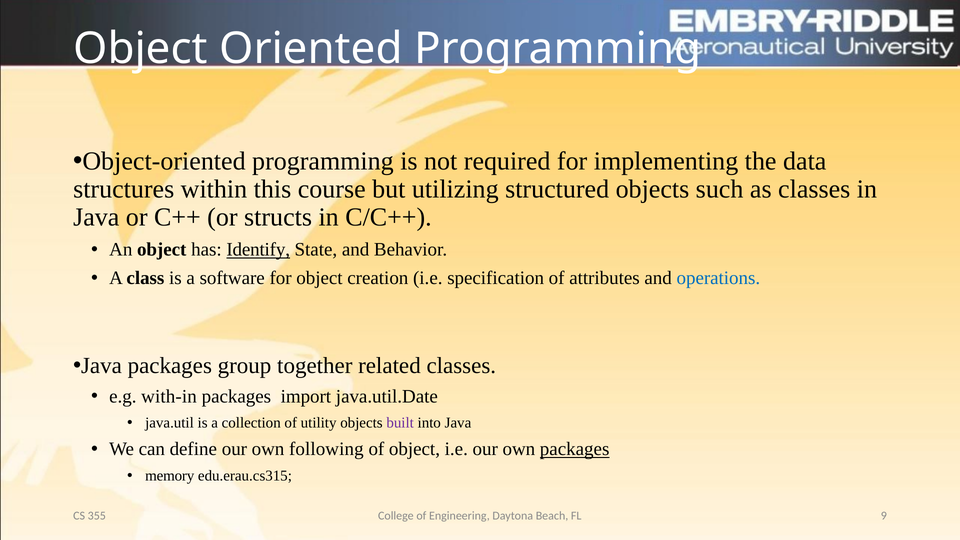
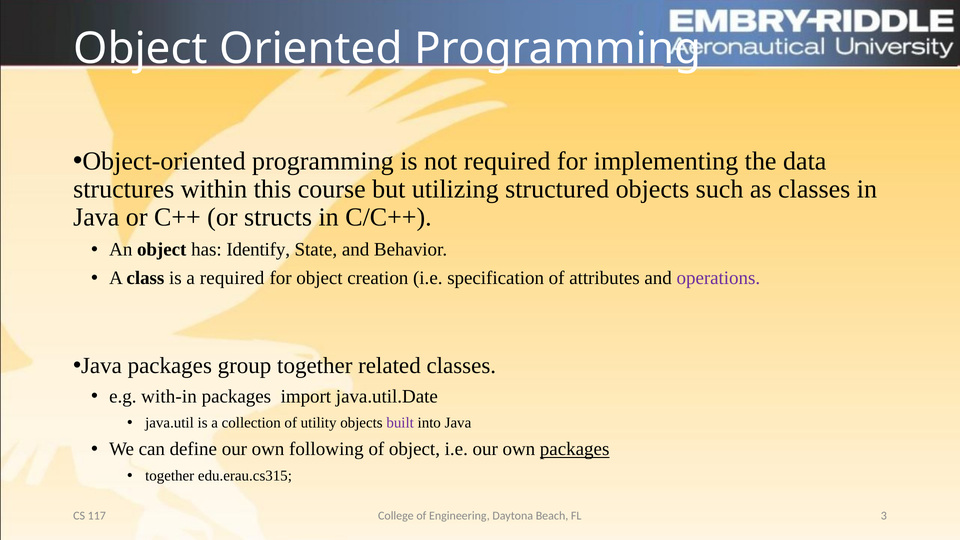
Identify underline: present -> none
a software: software -> required
operations colour: blue -> purple
memory at (170, 476): memory -> together
9: 9 -> 3
355: 355 -> 117
